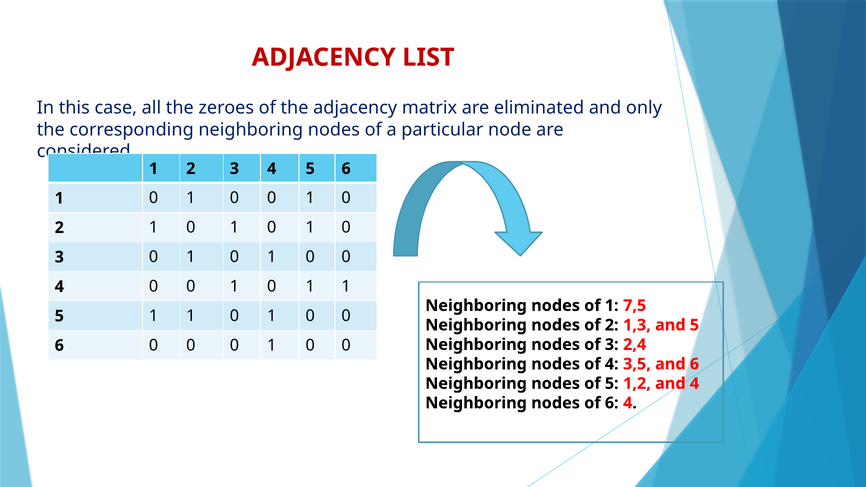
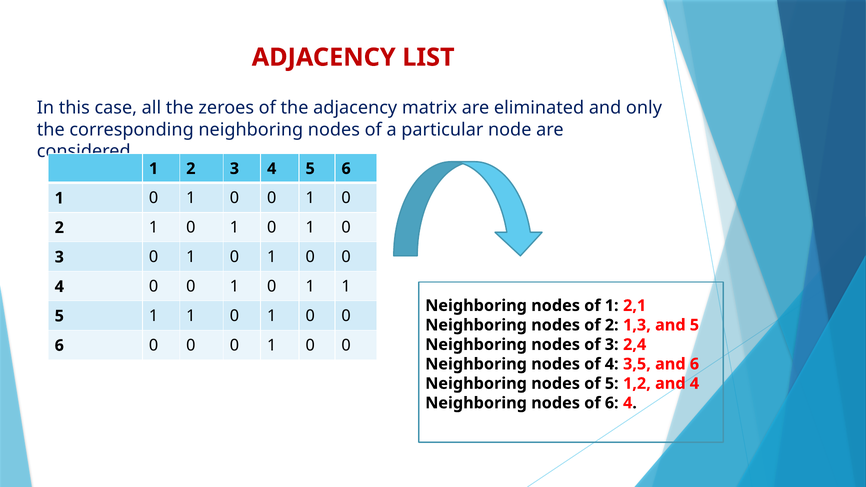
7,5: 7,5 -> 2,1
